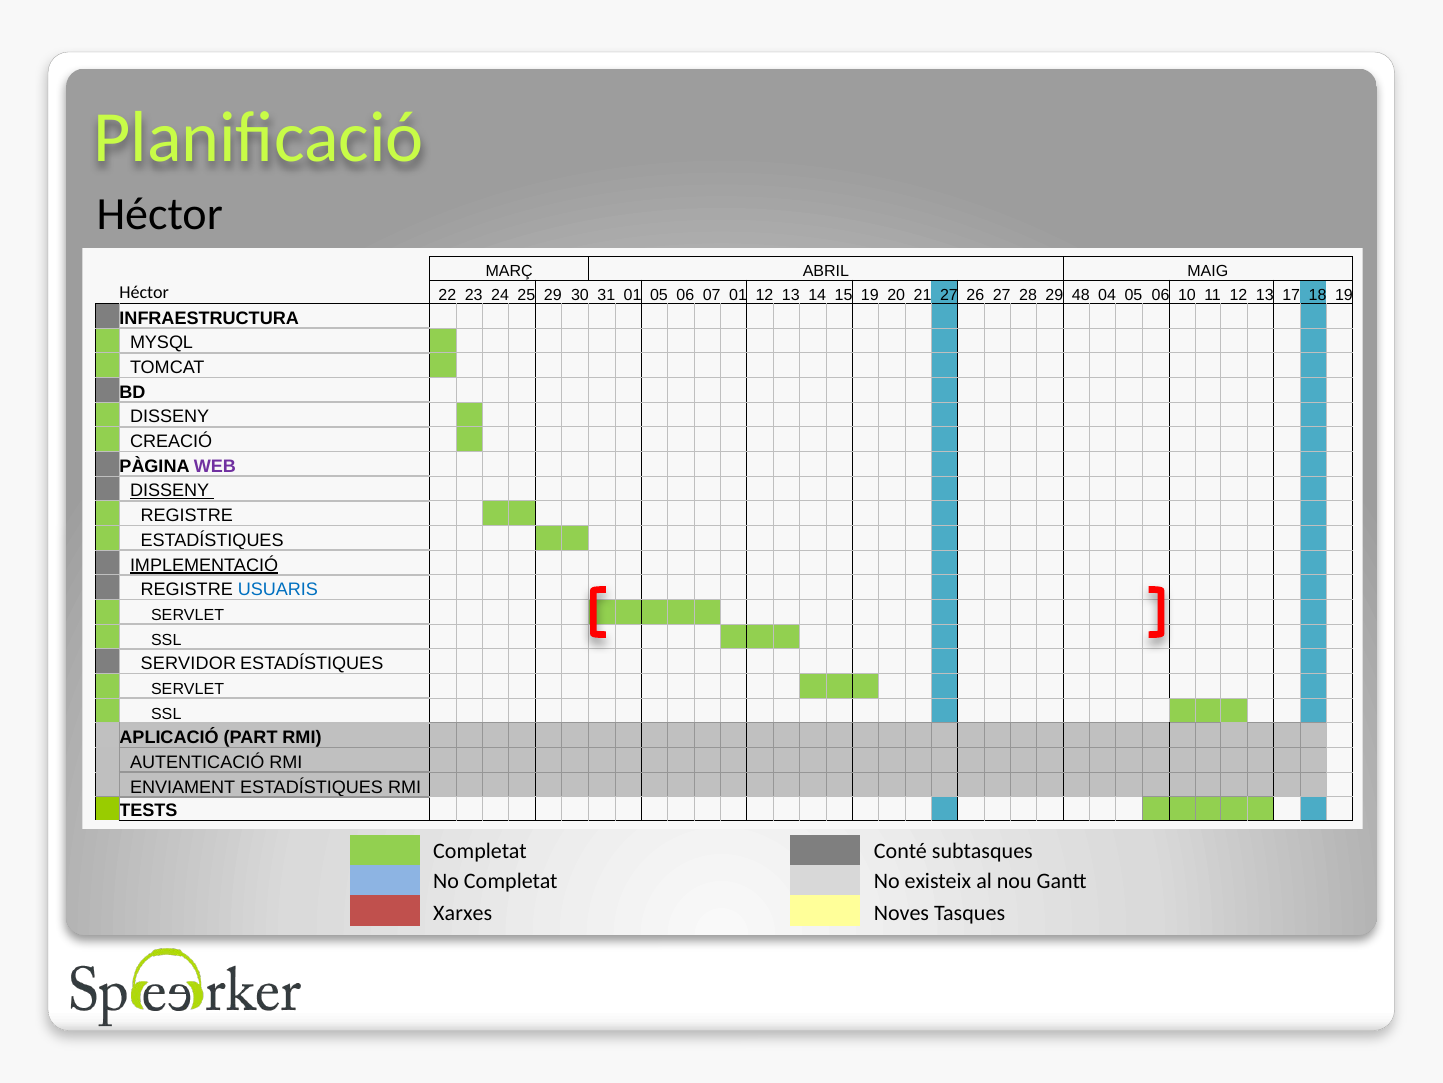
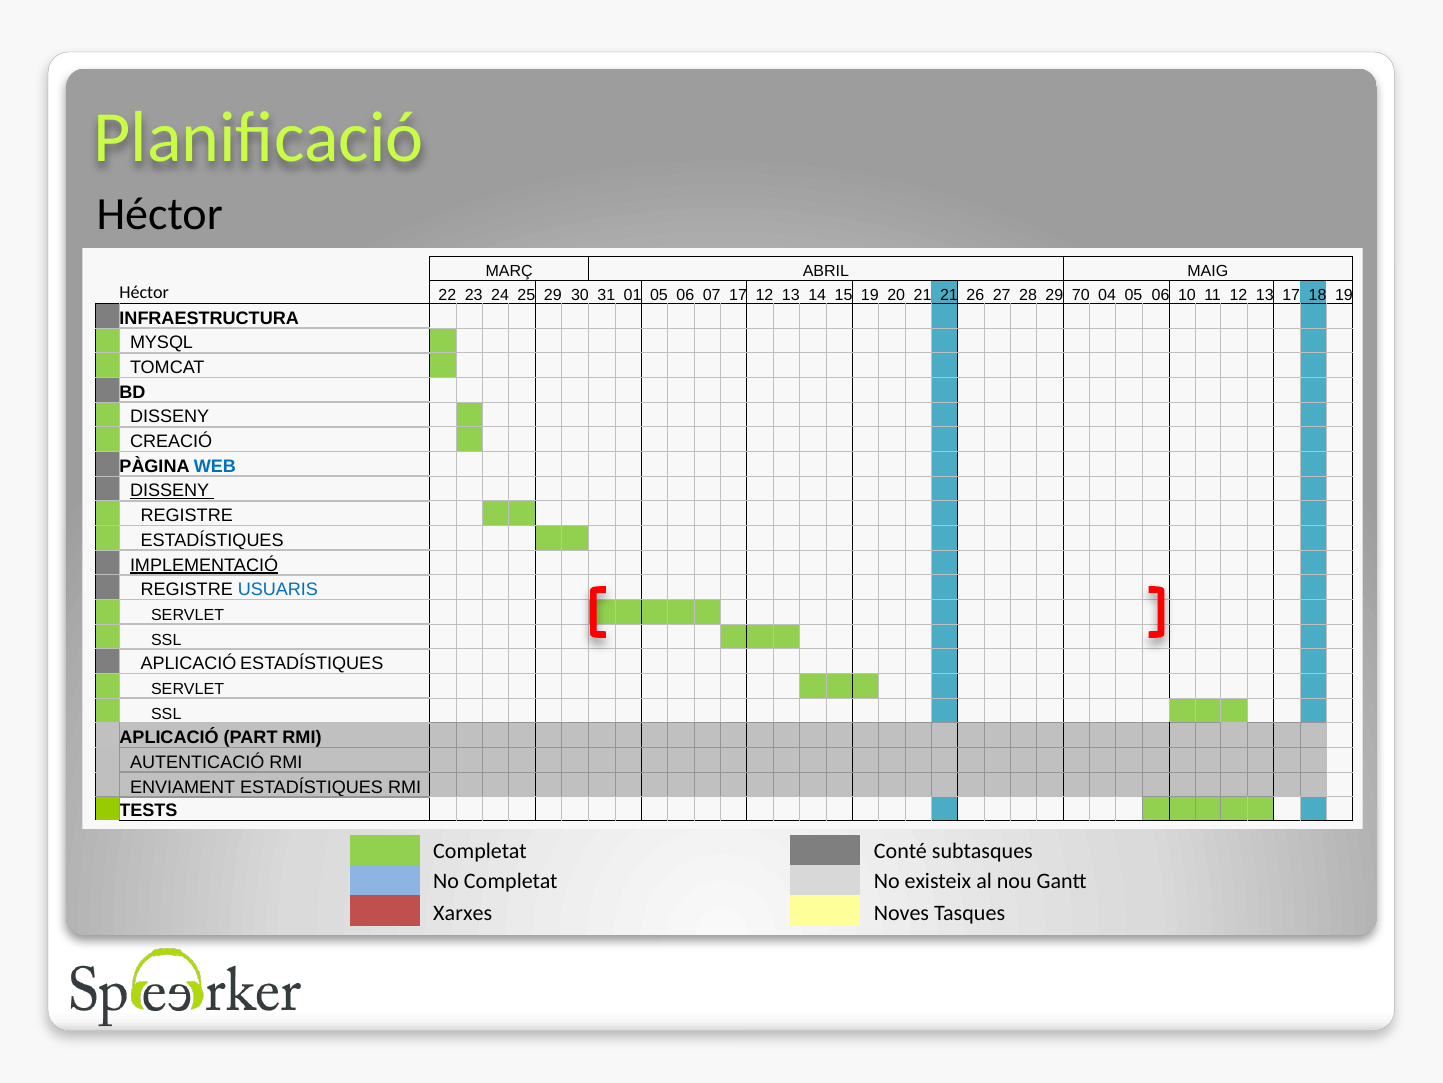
07 01: 01 -> 17
21 27: 27 -> 21
48: 48 -> 70
WEB colour: purple -> blue
SERVIDOR at (188, 663): SERVIDOR -> APLICACIÓ
